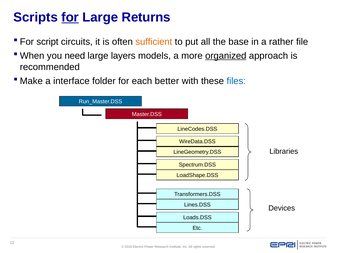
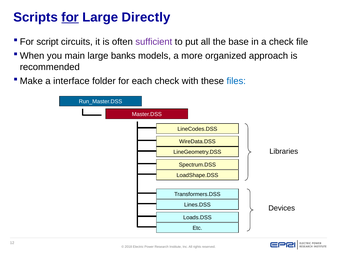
Returns: Returns -> Directly
sufficient colour: orange -> purple
a rather: rather -> check
need: need -> main
layers: layers -> banks
organized underline: present -> none
each better: better -> check
